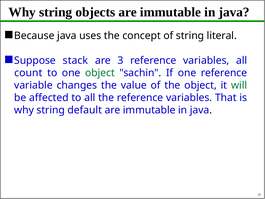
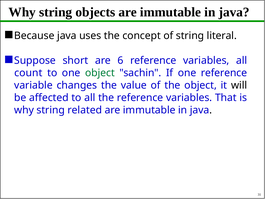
stack: stack -> short
3: 3 -> 6
will colour: green -> black
default: default -> related
